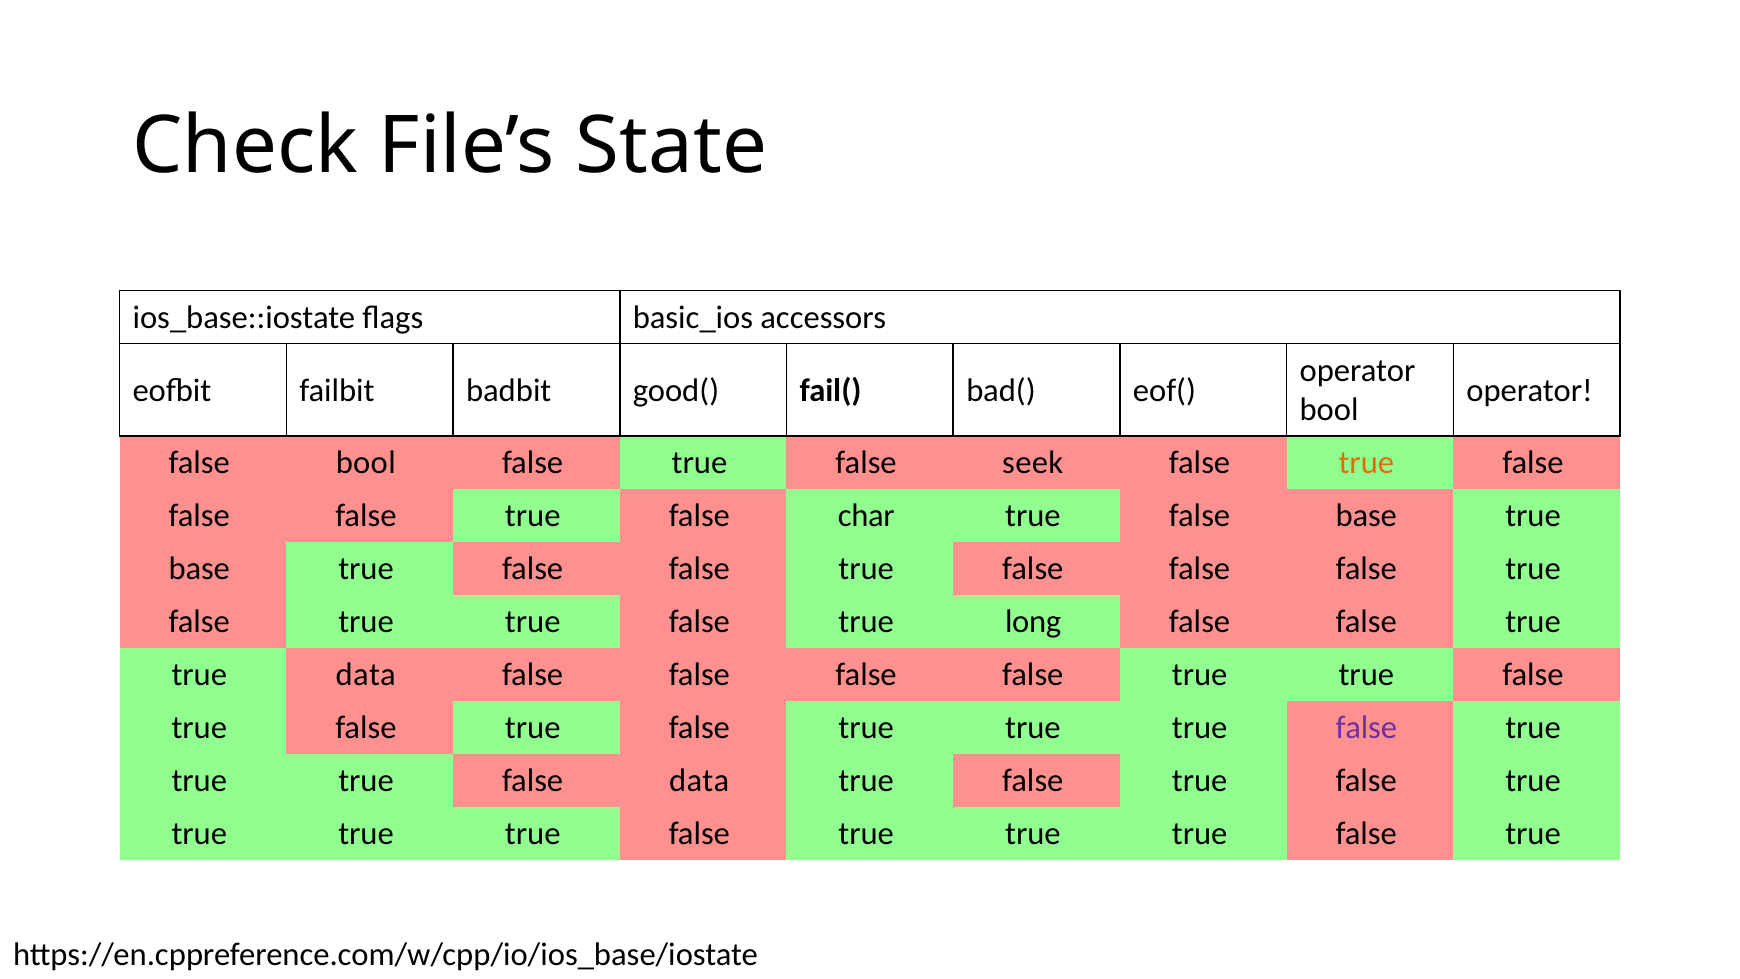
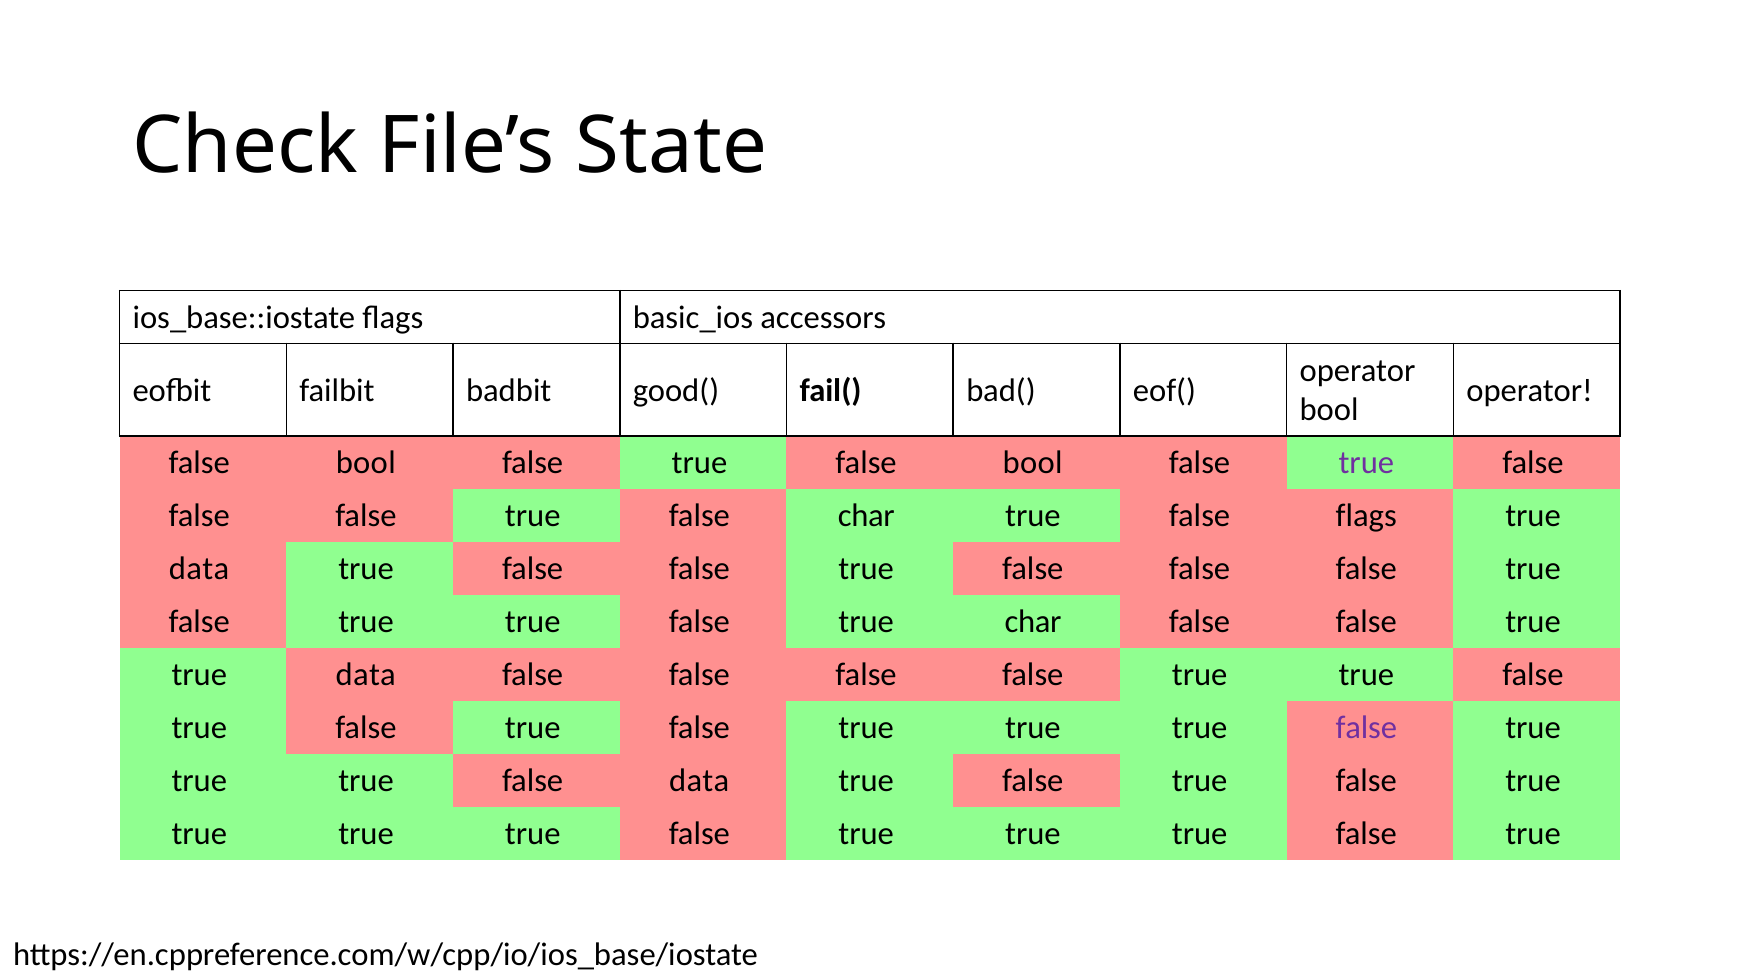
true false seek: seek -> bool
true at (1366, 463) colour: orange -> purple
false base: base -> flags
base at (199, 569): base -> data
true long: long -> char
